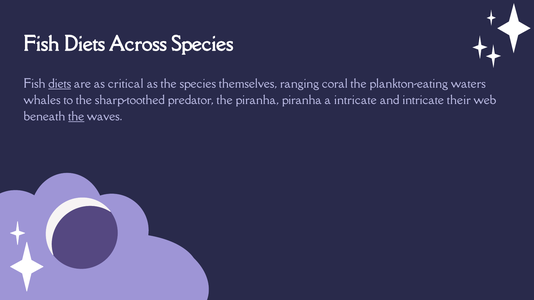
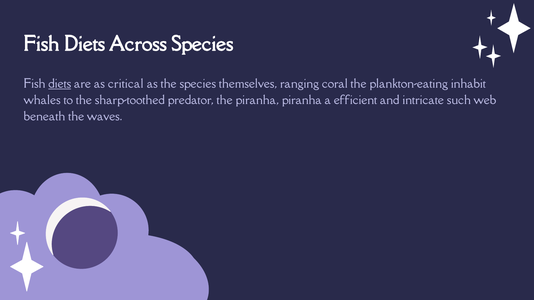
waters: waters -> inhabit
a intricate: intricate -> efficient
their: their -> such
the at (76, 117) underline: present -> none
